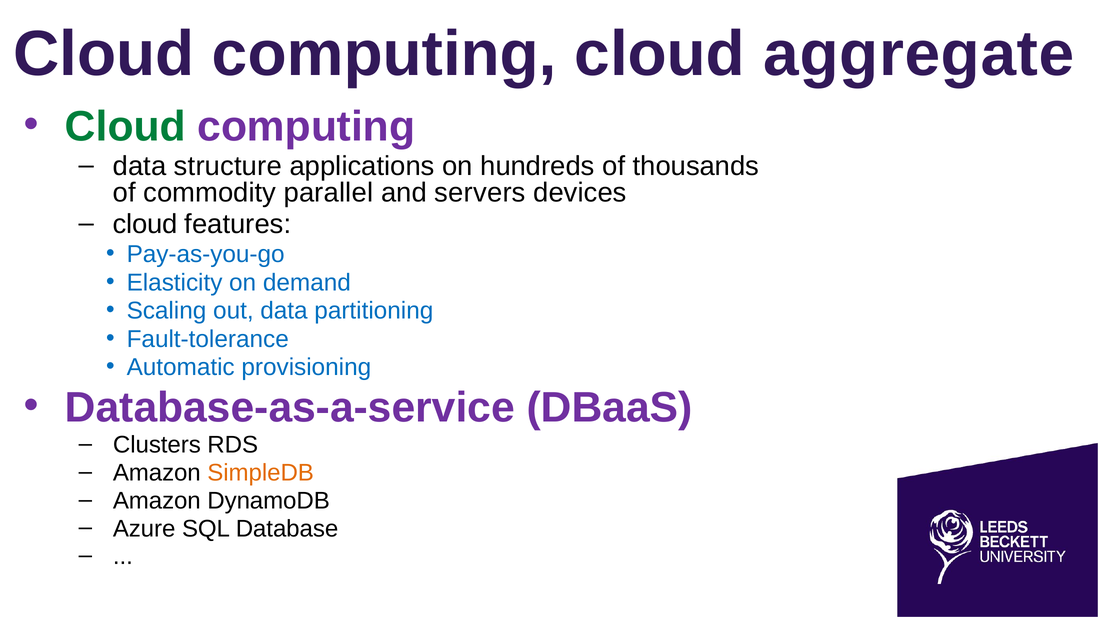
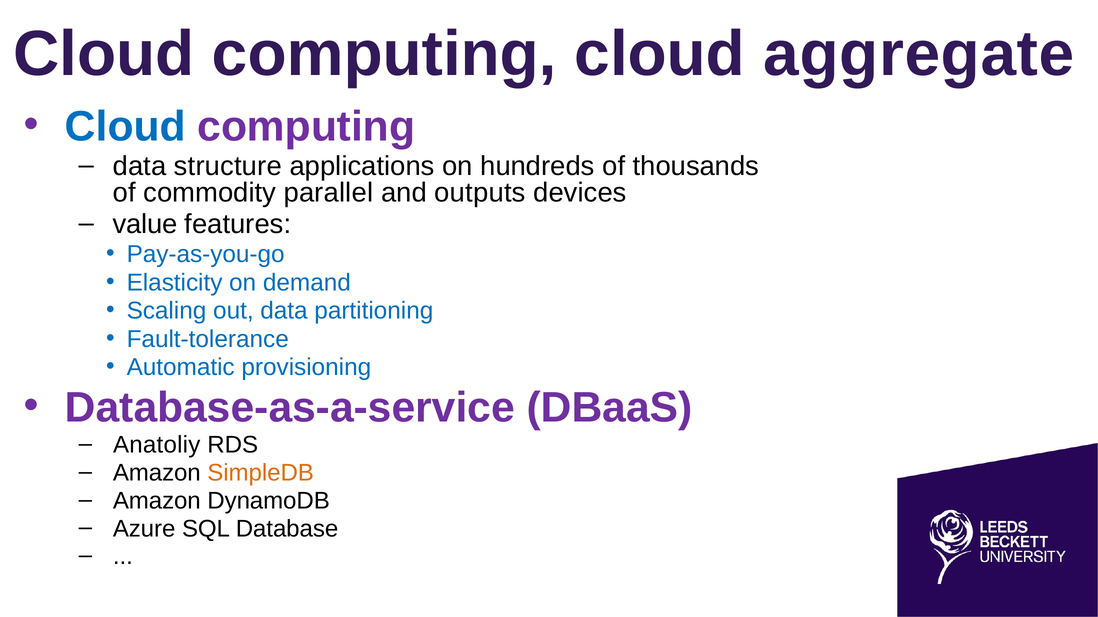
Cloud at (125, 127) colour: green -> blue
servers: servers -> outputs
cloud at (145, 225): cloud -> value
Clusters: Clusters -> Anatoliy
